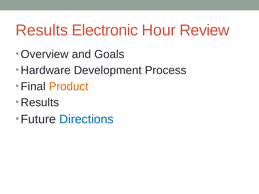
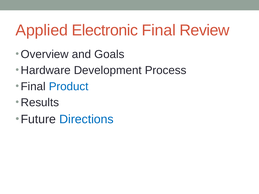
Results at (42, 30): Results -> Applied
Electronic Hour: Hour -> Final
Product colour: orange -> blue
